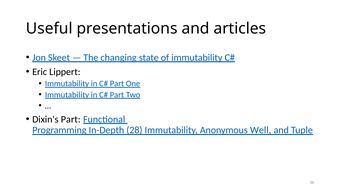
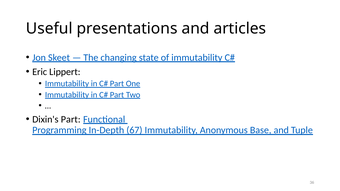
28: 28 -> 67
Well: Well -> Base
